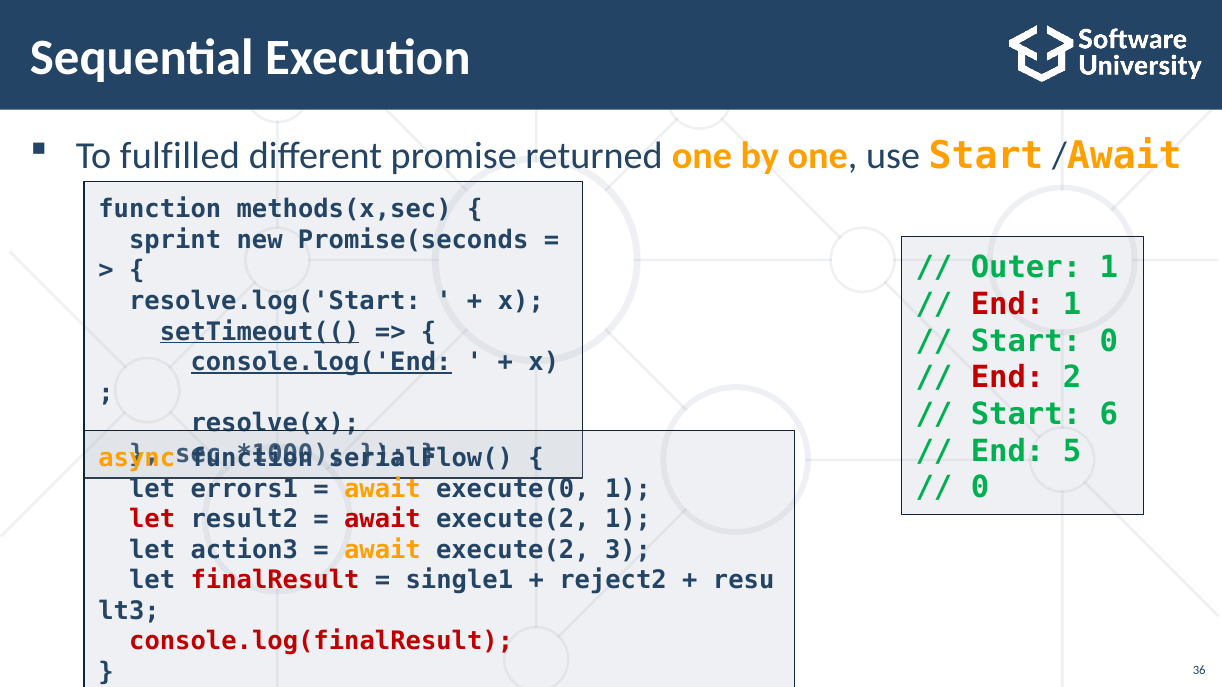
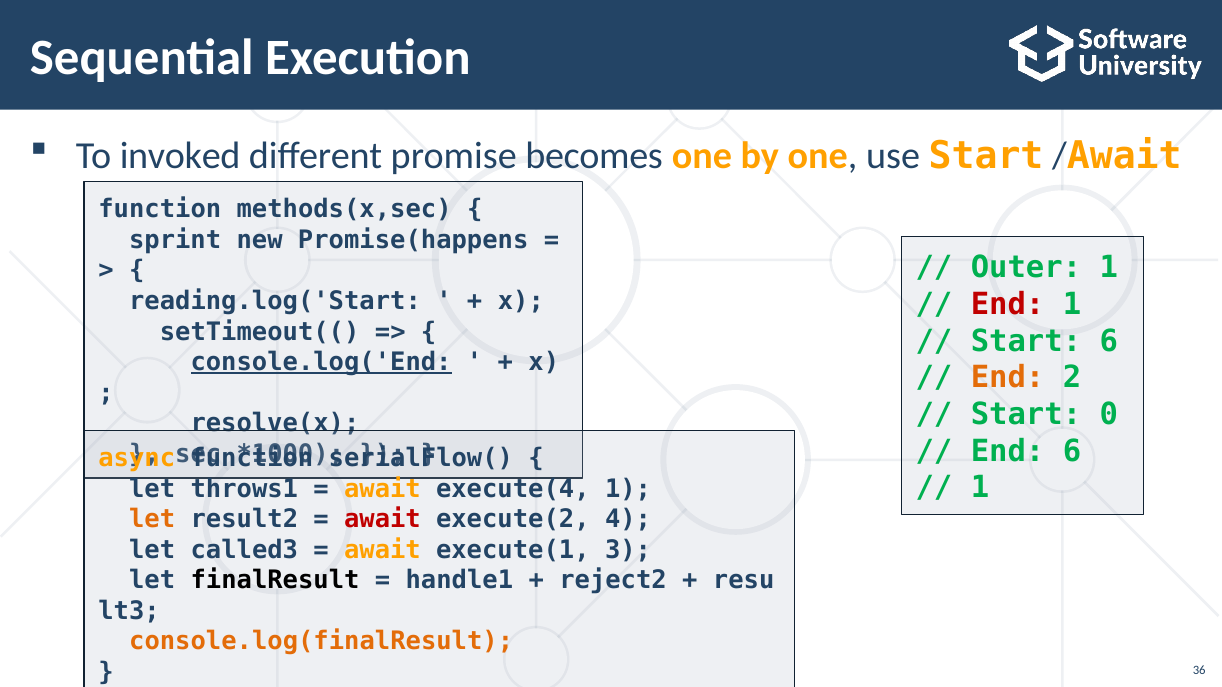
fulfilled: fulfilled -> invoked
returned: returned -> becomes
Promise(seconds: Promise(seconds -> Promise(happens
resolve.log('Start: resolve.log('Start -> reading.log('Start
setTimeout(( underline: present -> none
Start 0: 0 -> 6
End at (1008, 378) colour: red -> orange
6: 6 -> 0
End 5: 5 -> 6
0 at (980, 488): 0 -> 1
errors1: errors1 -> throws1
execute(0: execute(0 -> execute(4
let at (152, 519) colour: red -> orange
execute(2 1: 1 -> 4
action3: action3 -> called3
execute(2 at (513, 550): execute(2 -> execute(1
finalResult colour: red -> black
single1: single1 -> handle1
console.log(finalResult colour: red -> orange
